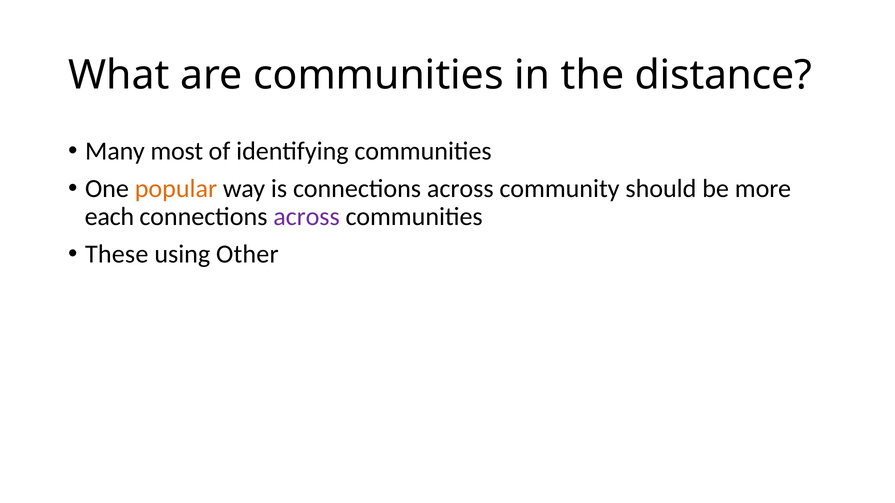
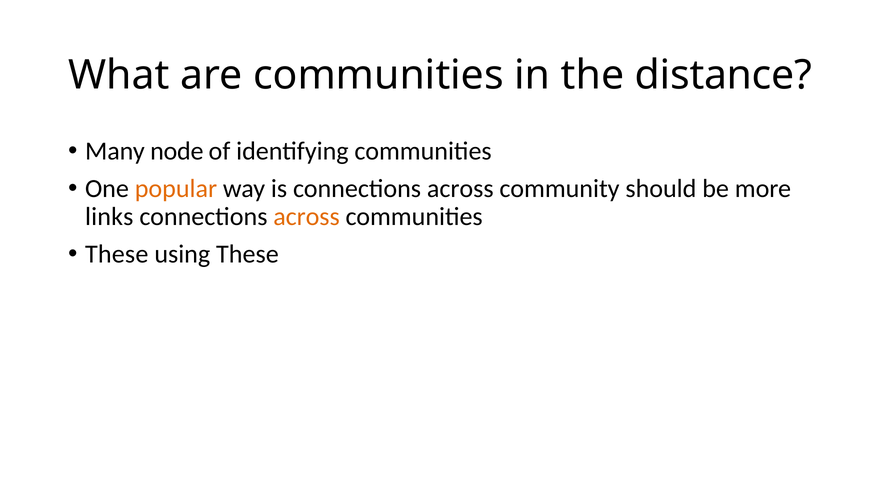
most: most -> node
each: each -> links
across at (307, 217) colour: purple -> orange
using Other: Other -> These
